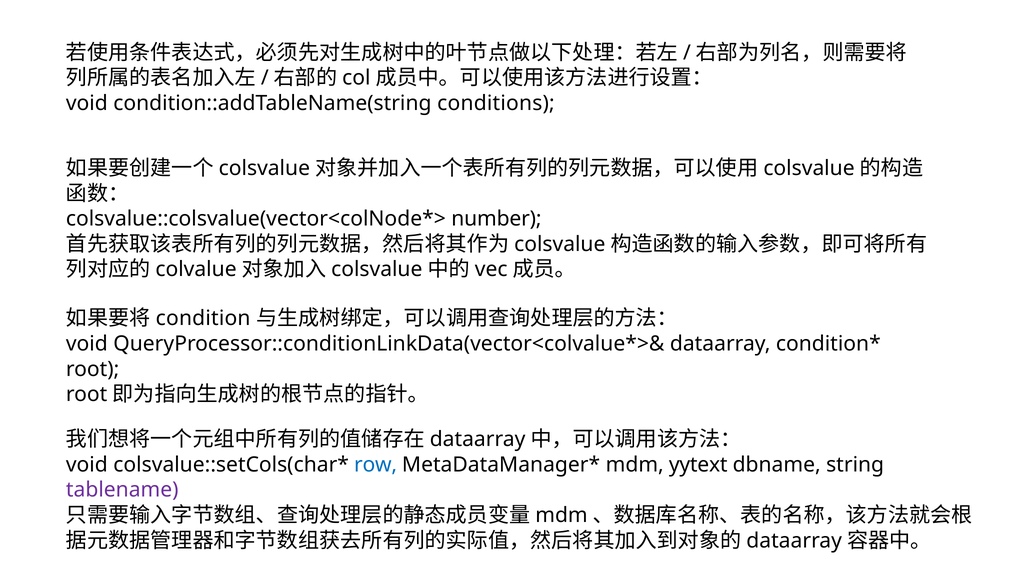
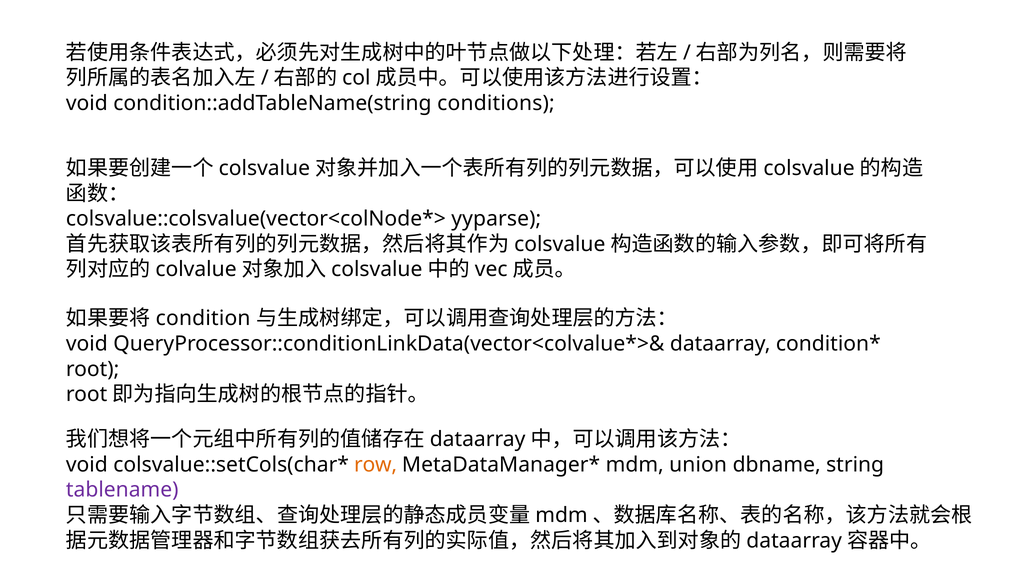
number: number -> yyparse
row colour: blue -> orange
yytext: yytext -> union
